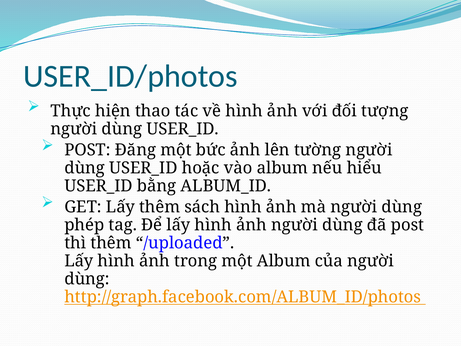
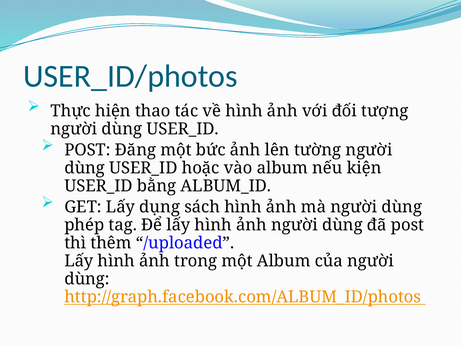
hiểu: hiểu -> kiện
Lấy thêm: thêm -> dụng
